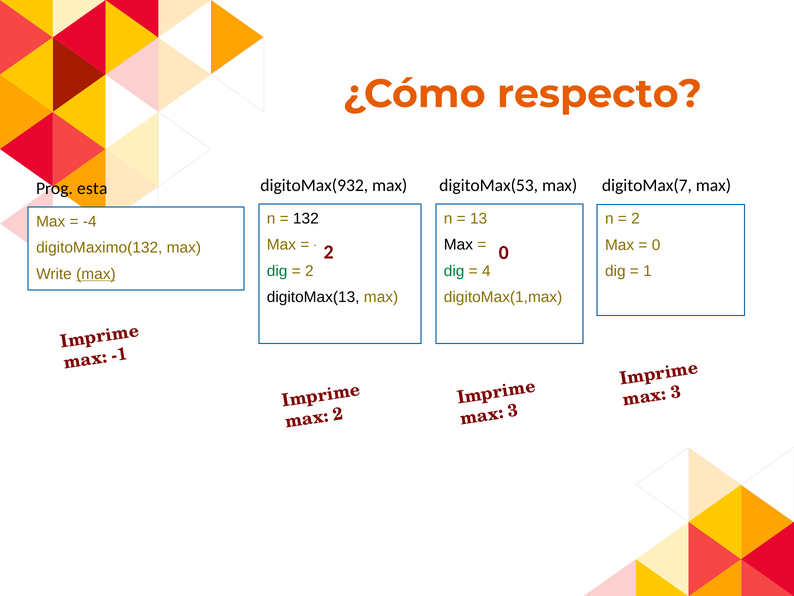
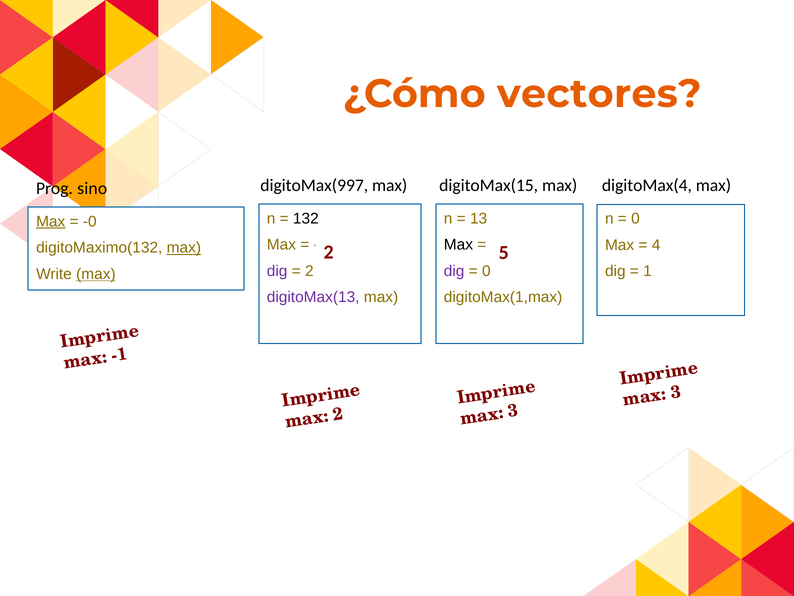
respecto: respecto -> vectores
digitoMax(932: digitoMax(932 -> digitoMax(997
digitoMax(53: digitoMax(53 -> digitoMax(15
digitoMax(7: digitoMax(7 -> digitoMax(4
esta: esta -> sino
2 at (635, 218): 2 -> 0
Max at (51, 221) underline: none -> present
-4: -4 -> -0
0 at (656, 245): 0 -> 4
max at (184, 248) underline: none -> present
2 0: 0 -> 5
dig at (277, 271) colour: green -> purple
dig at (454, 271) colour: green -> purple
4 at (486, 271): 4 -> 0
digitoMax(13 colour: black -> purple
